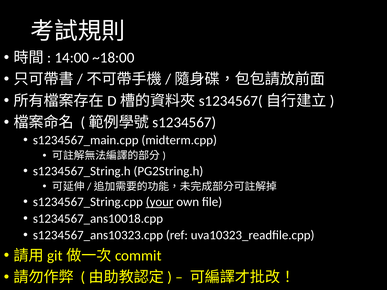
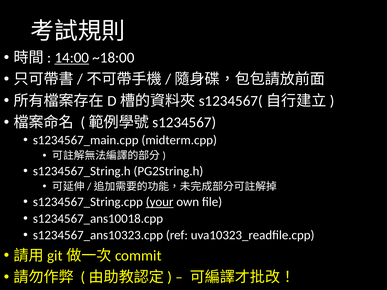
14:00 underline: none -> present
